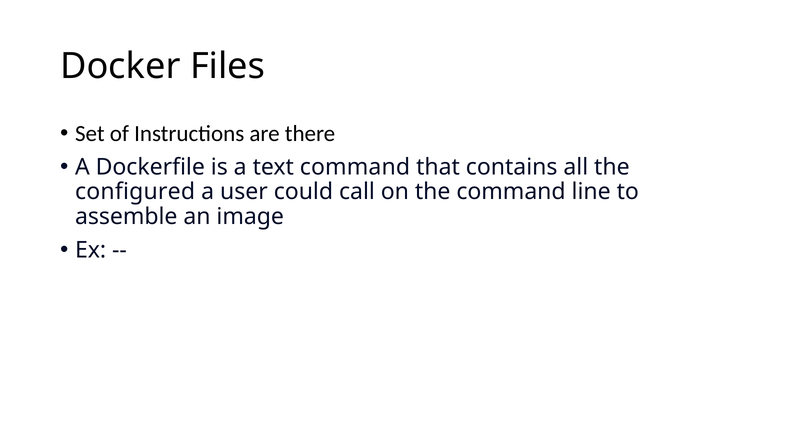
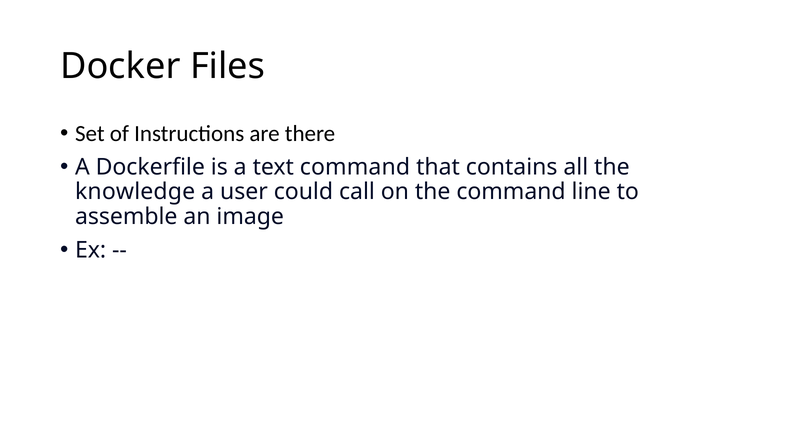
configured: configured -> knowledge
